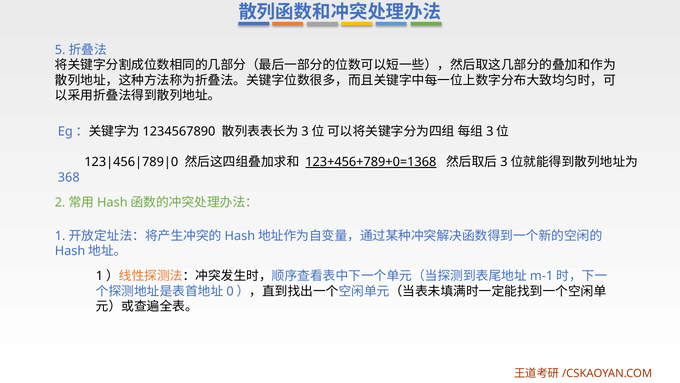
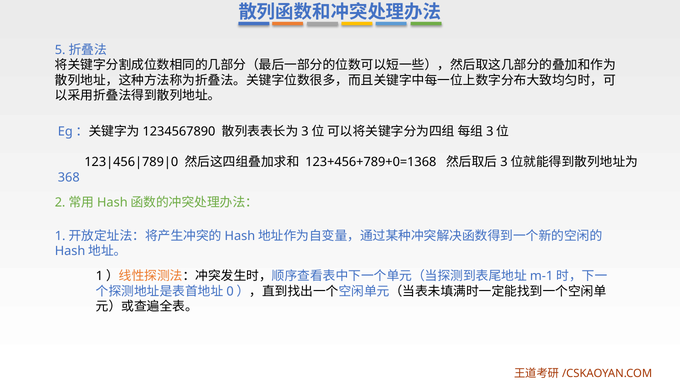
123+456+789+0=1368 underline: present -> none
